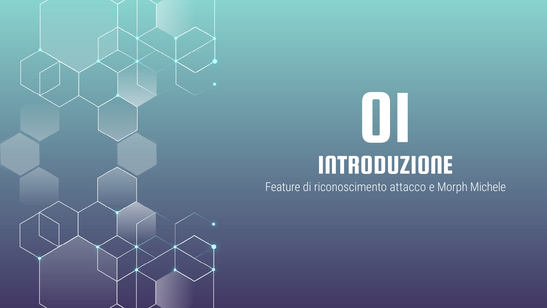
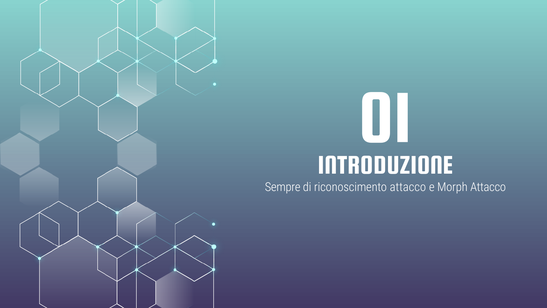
Feature: Feature -> Sempre
Morph Michele: Michele -> Attacco
